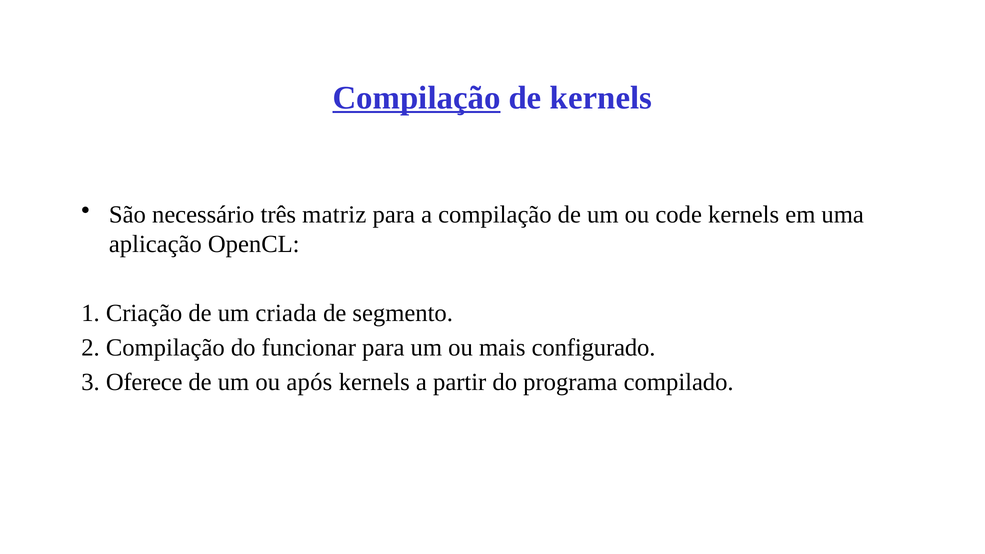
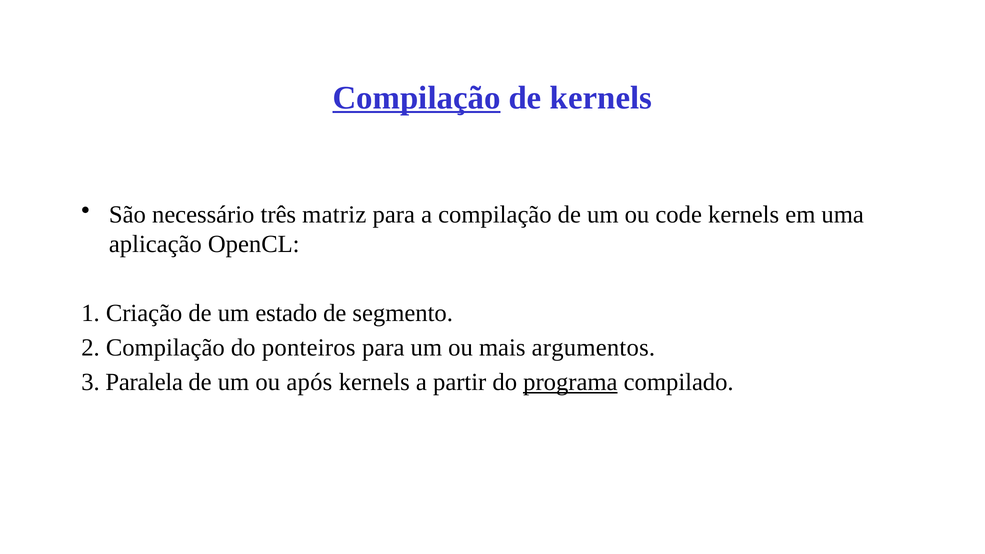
criada: criada -> estado
funcionar: funcionar -> ponteiros
configurado: configurado -> argumentos
Oferece: Oferece -> Paralela
programa underline: none -> present
